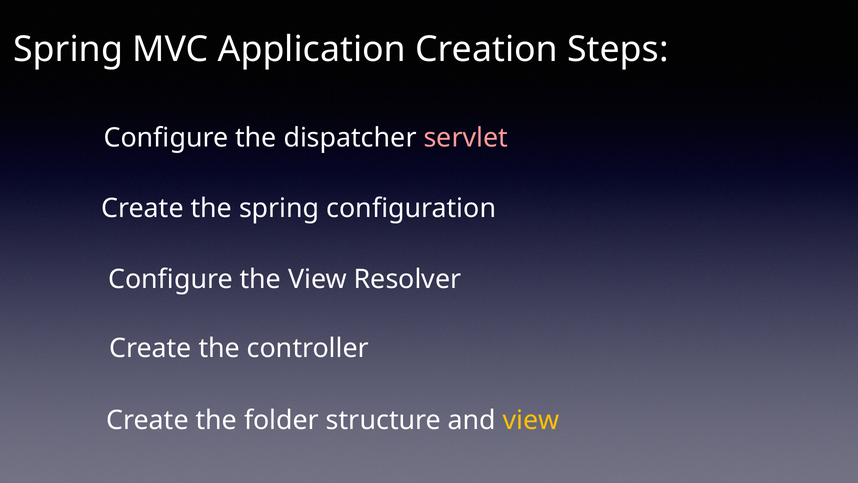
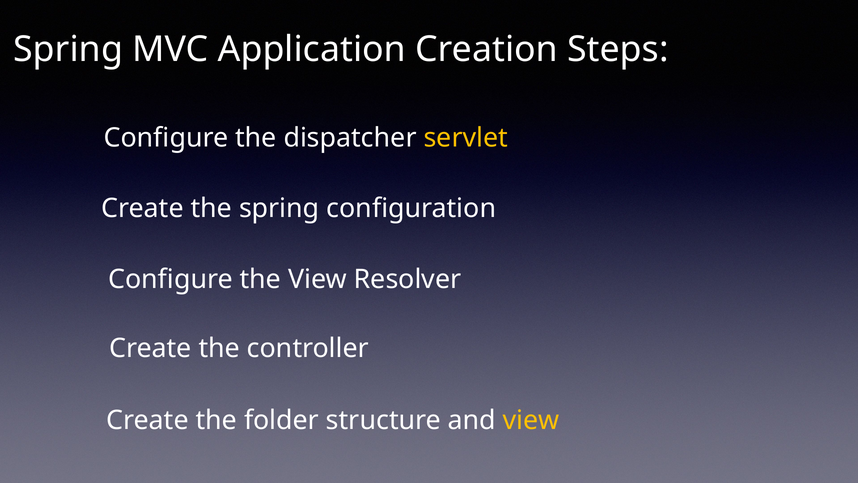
servlet colour: pink -> yellow
